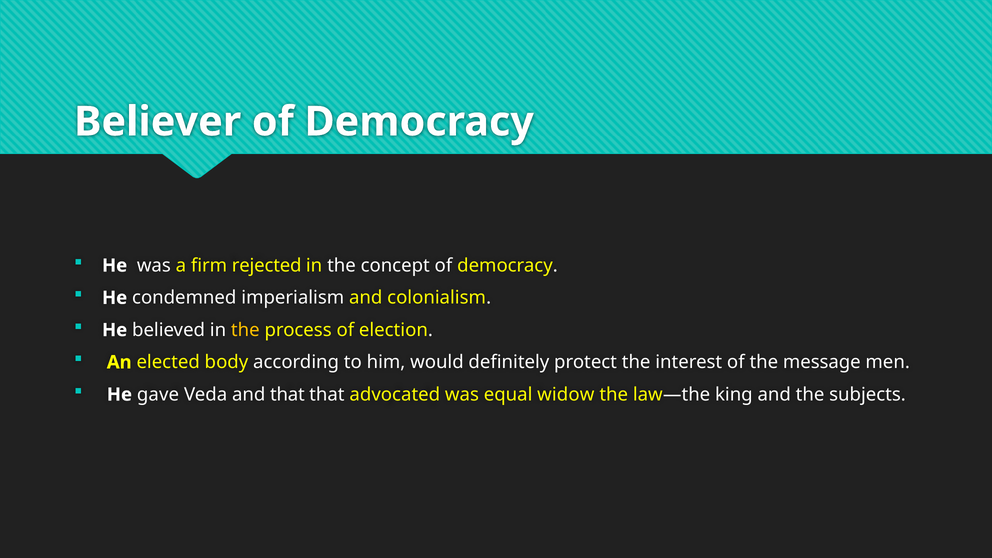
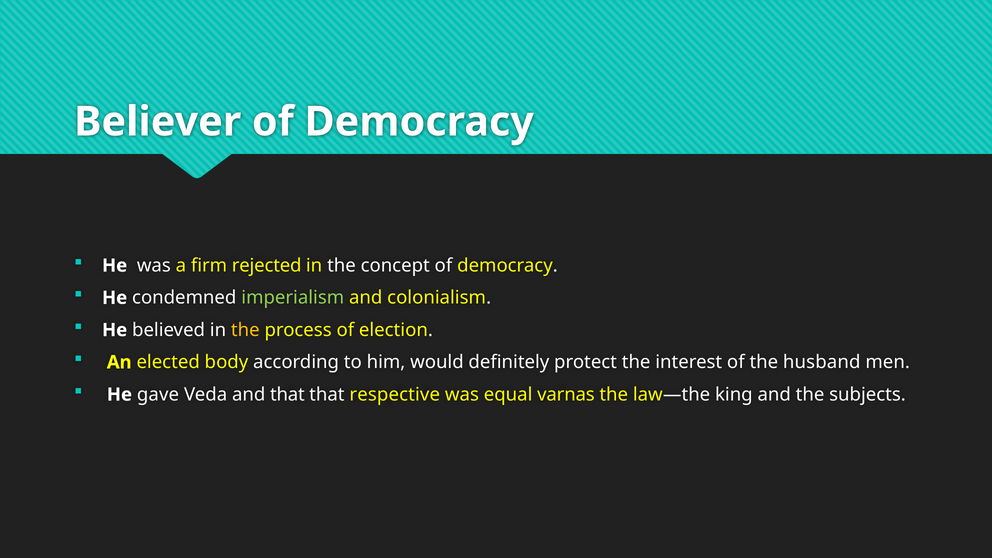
imperialism colour: white -> light green
message: message -> husband
advocated: advocated -> respective
widow: widow -> varnas
